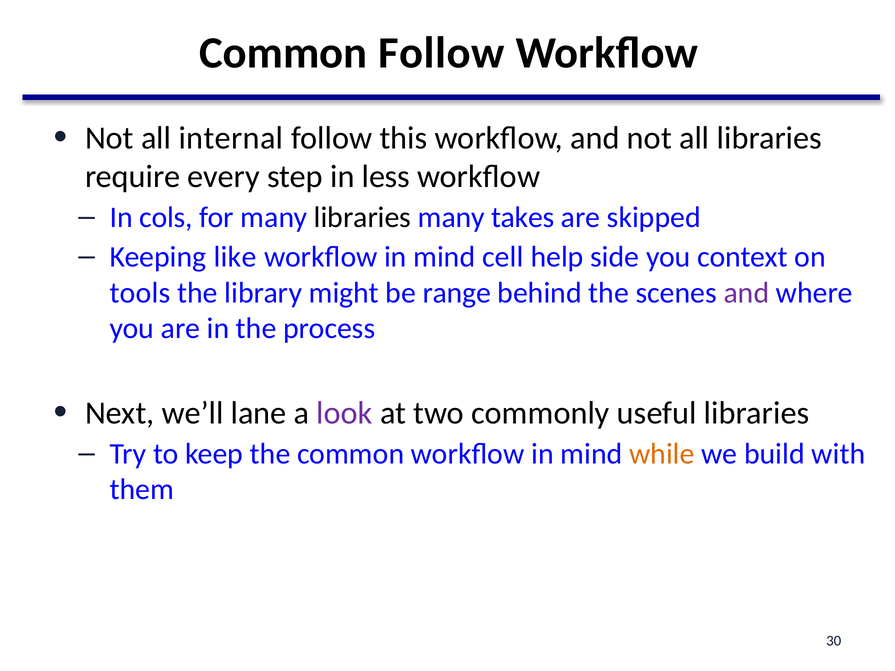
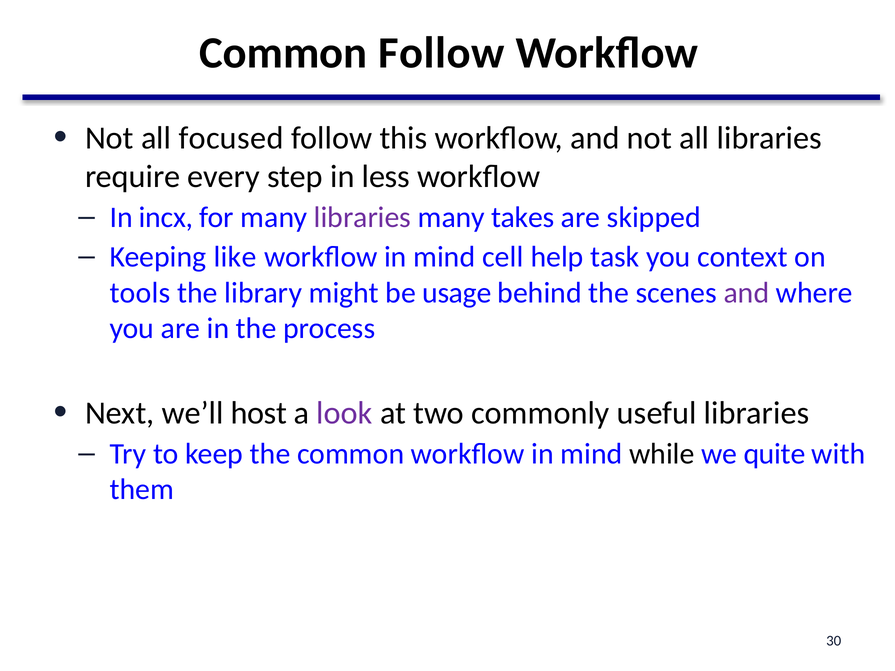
internal: internal -> focused
cols: cols -> incx
libraries at (363, 218) colour: black -> purple
side: side -> task
range: range -> usage
lane: lane -> host
while colour: orange -> black
build: build -> quite
